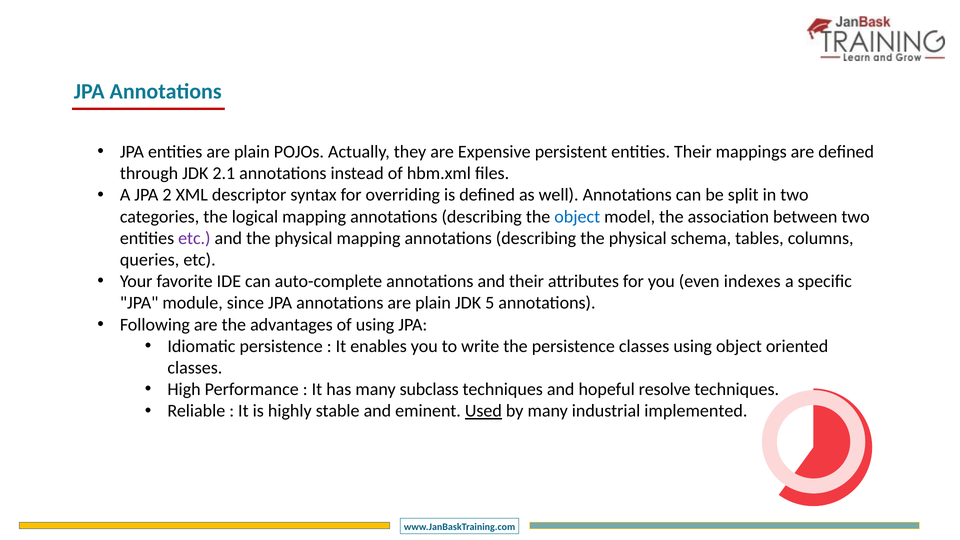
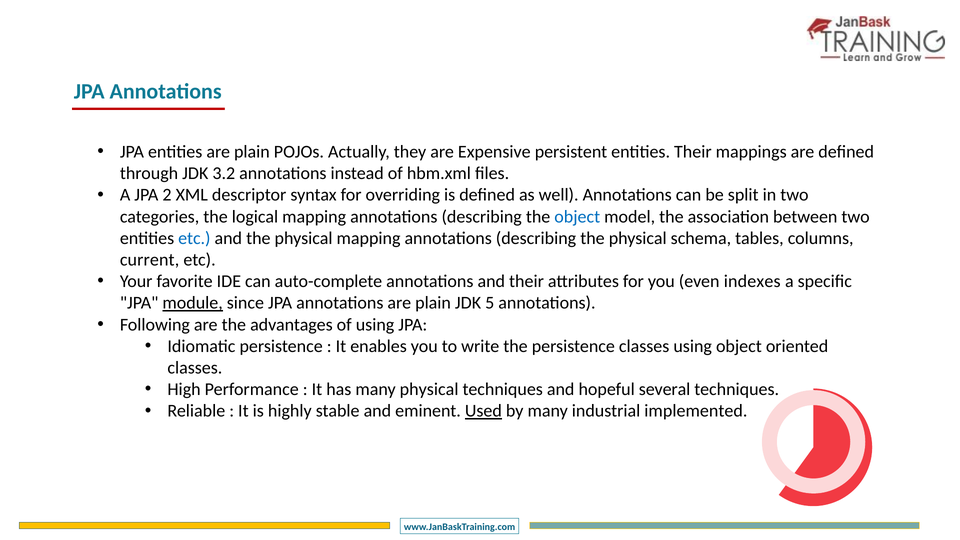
2.1: 2.1 -> 3.2
etc at (194, 238) colour: purple -> blue
queries: queries -> current
module underline: none -> present
many subclass: subclass -> physical
resolve: resolve -> several
